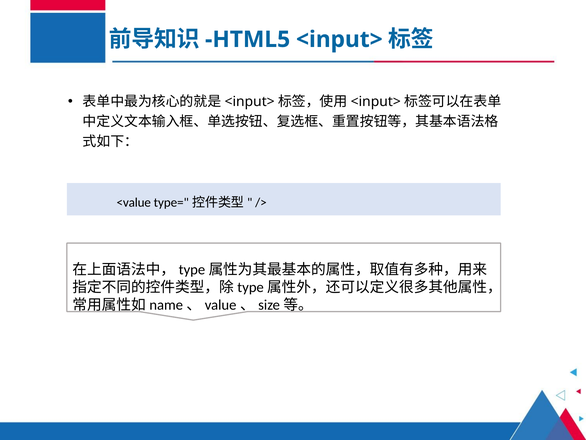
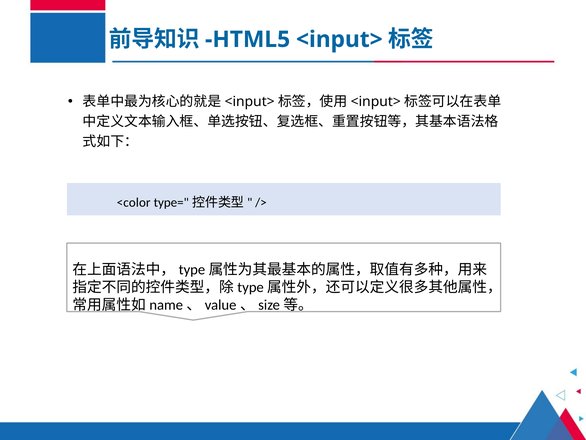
<value: <value -> <color
